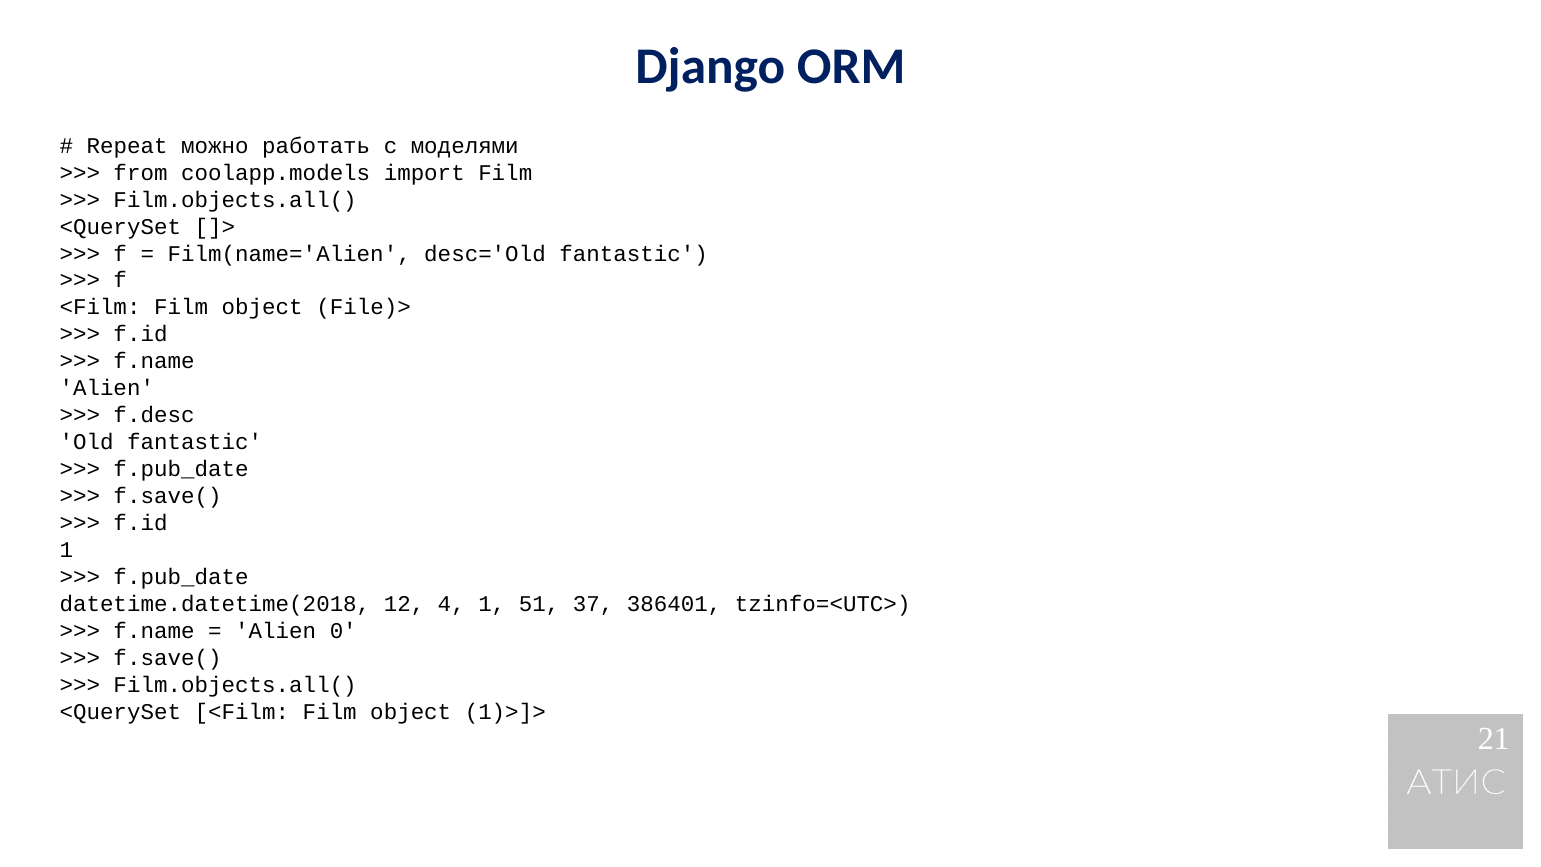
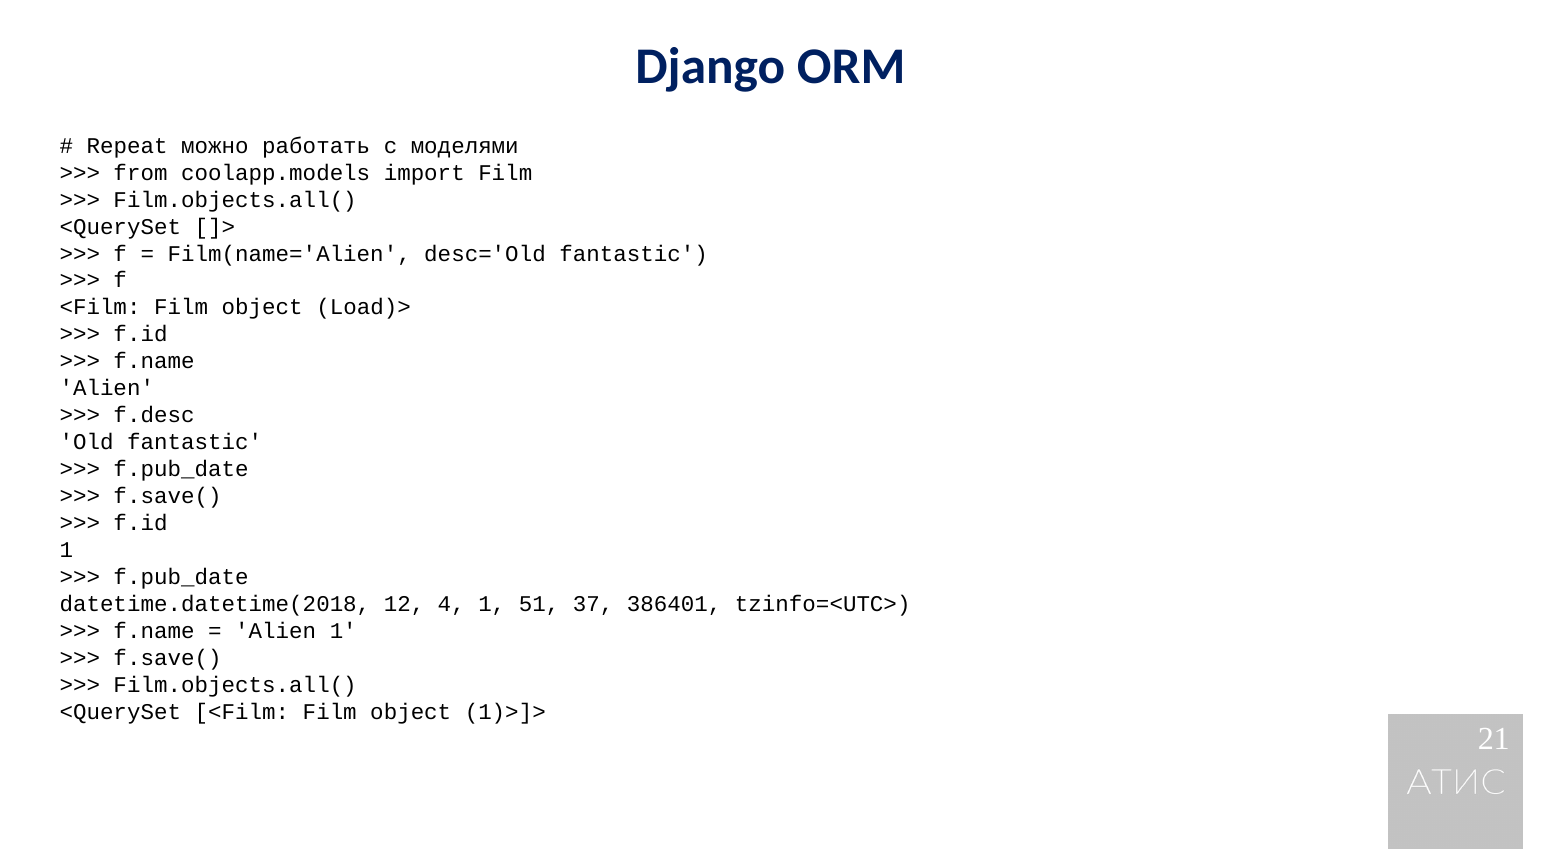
File)>: File)> -> Load)>
Alien 0: 0 -> 1
